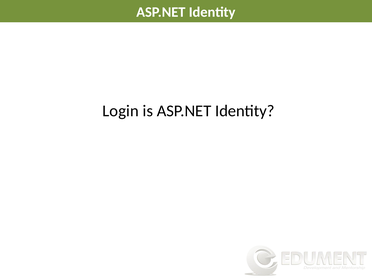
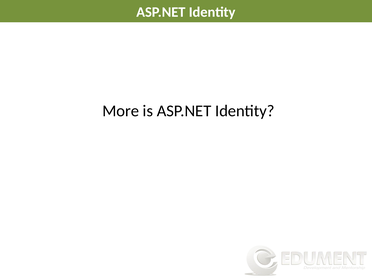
Login: Login -> More
